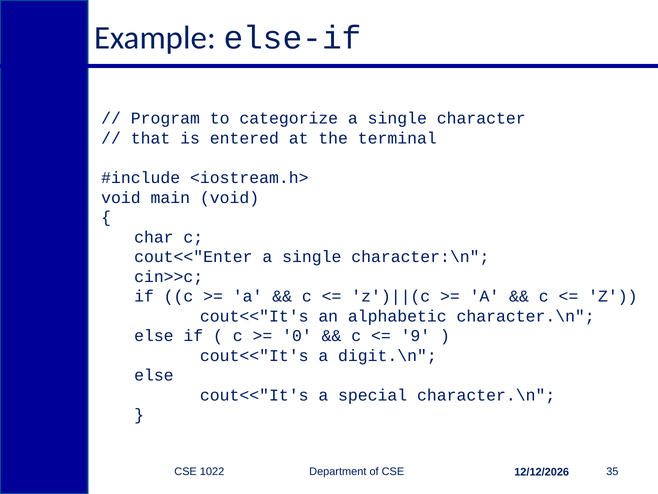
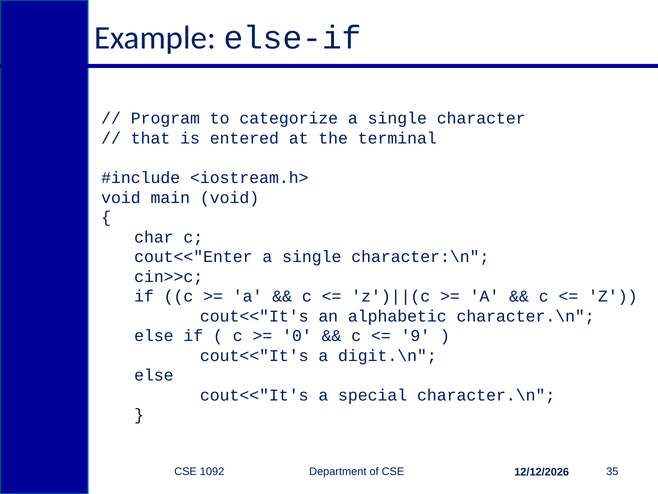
1022: 1022 -> 1092
